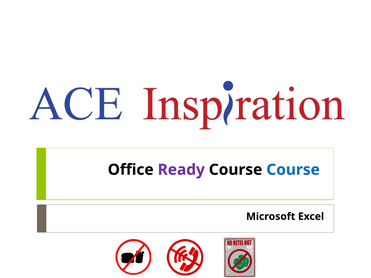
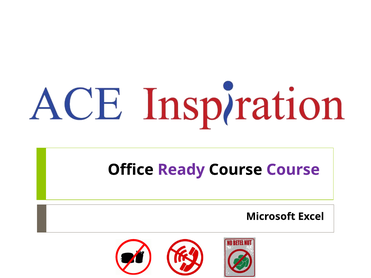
Course at (293, 170) colour: blue -> purple
